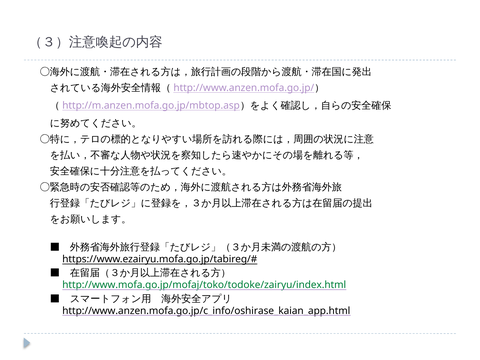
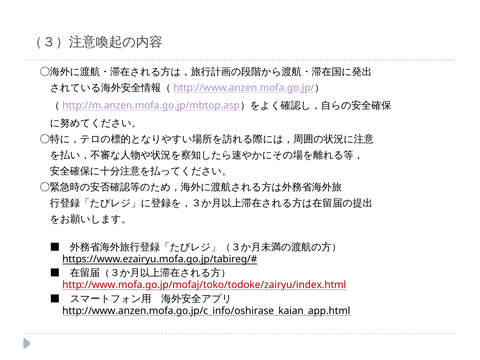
http://www.mofa.go.jp/mofaj/toko/todoke/zairyu/index.html colour: green -> red
